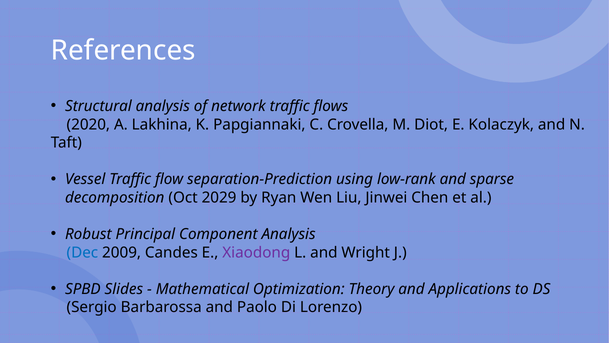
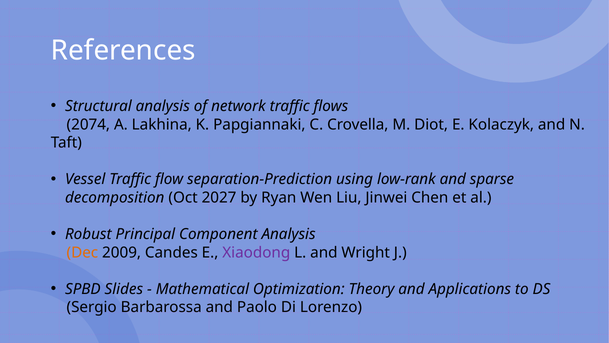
2020: 2020 -> 2074
2029: 2029 -> 2027
Dec colour: blue -> orange
